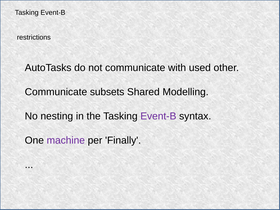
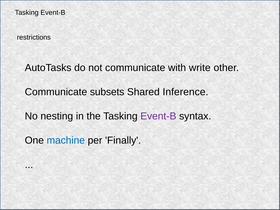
used: used -> write
Modelling: Modelling -> Inference
machine colour: purple -> blue
